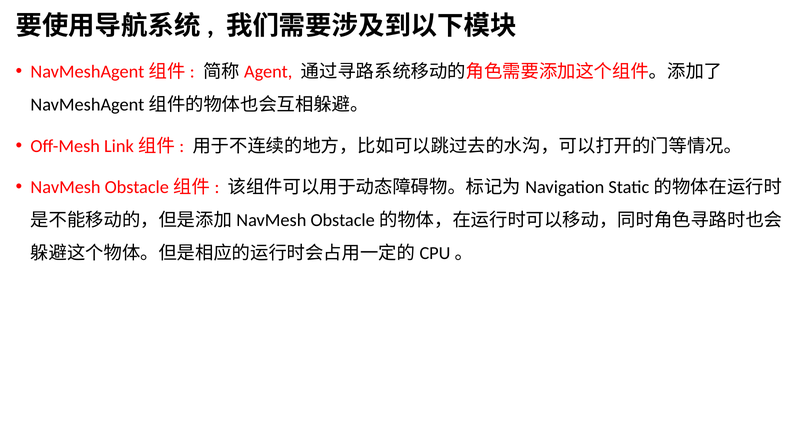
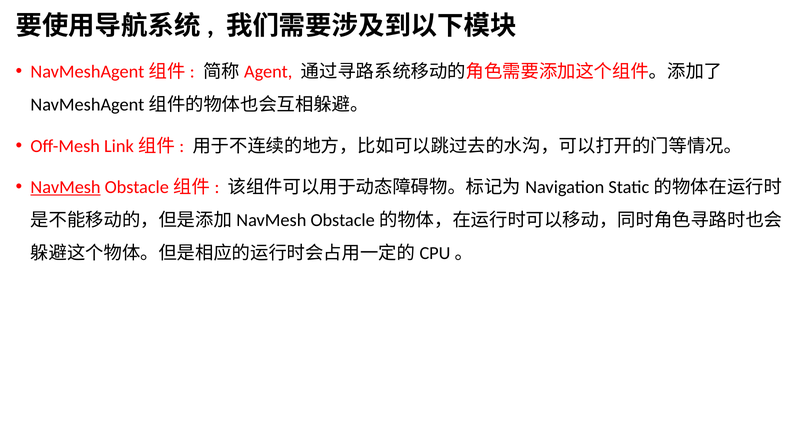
NavMesh underline: none -> present
